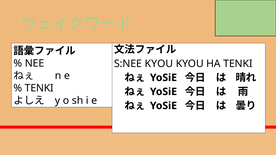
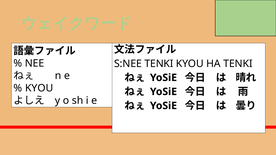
S:NEE KYOU: KYOU -> TENKI
TENKI at (39, 88): TENKI -> KYOU
